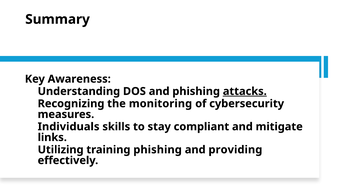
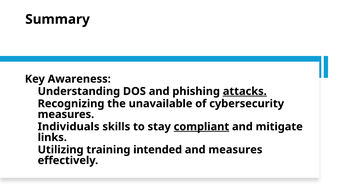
monitoring: monitoring -> unavailable
compliant underline: none -> present
training phishing: phishing -> intended
and providing: providing -> measures
